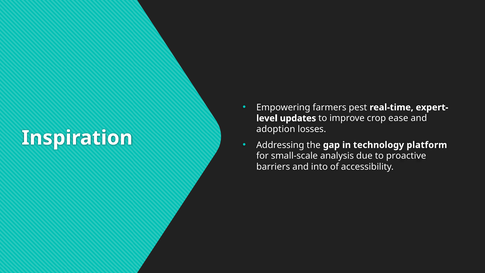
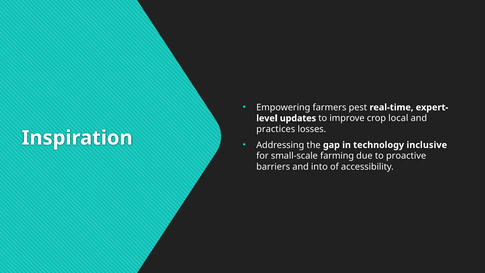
ease: ease -> local
adoption: adoption -> practices
platform: platform -> inclusive
analysis: analysis -> farming
